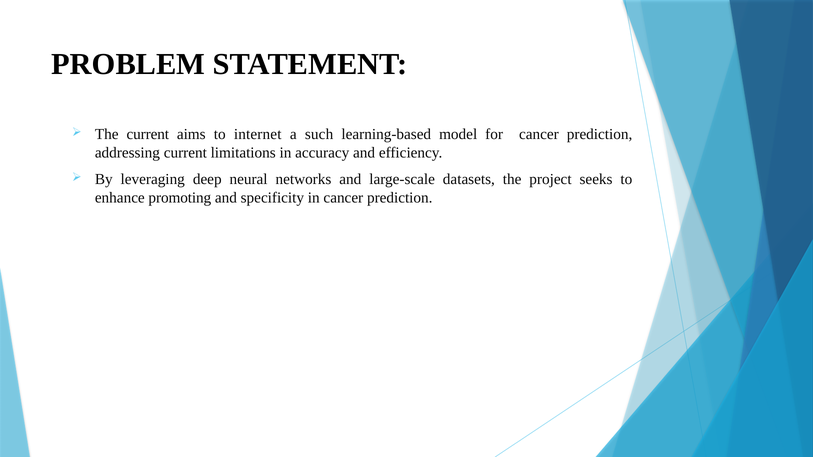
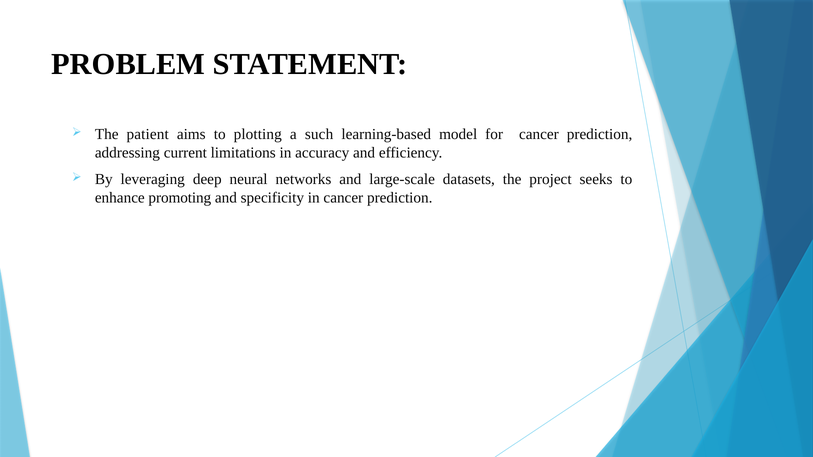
The current: current -> patient
internet: internet -> plotting
